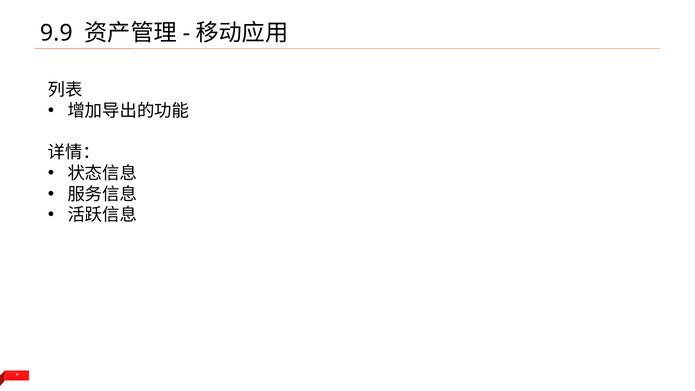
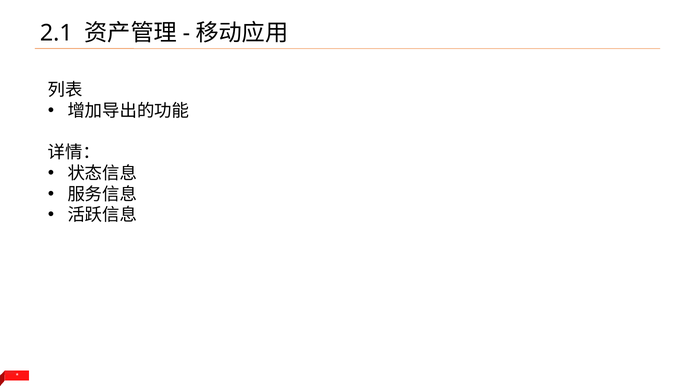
9.9: 9.9 -> 2.1
